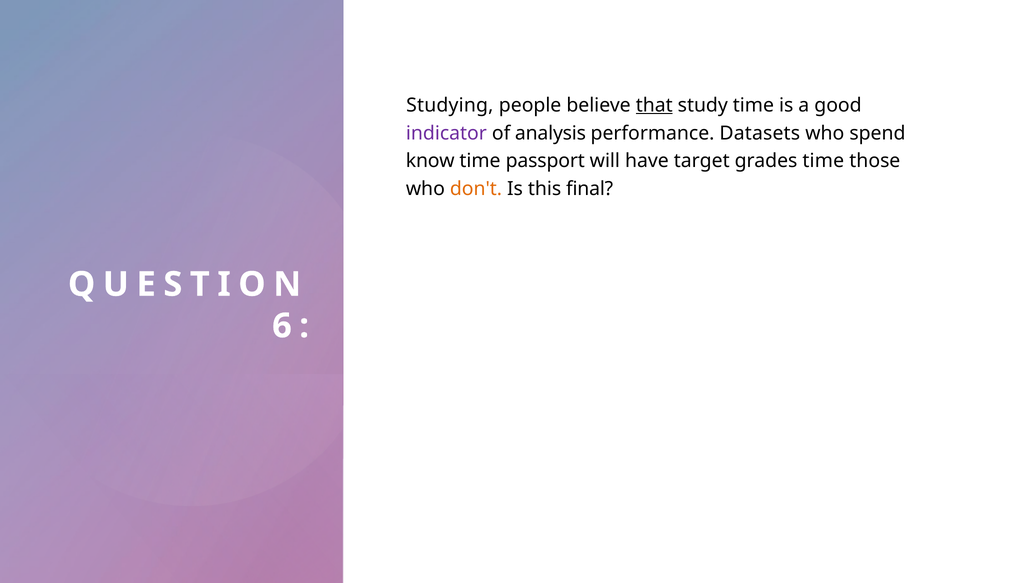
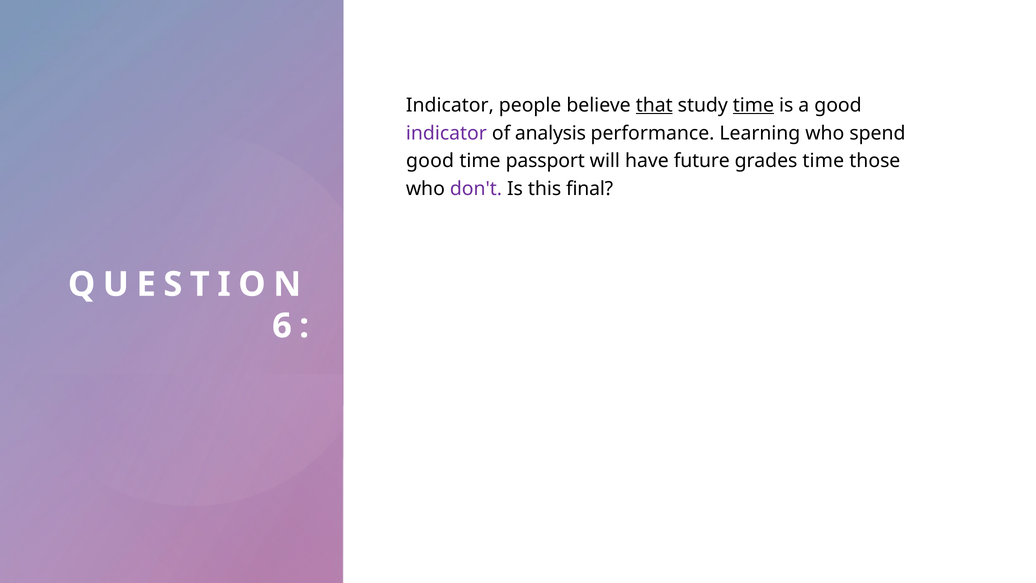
Studying at (450, 105): Studying -> Indicator
time at (753, 105) underline: none -> present
Datasets: Datasets -> Learning
know at (430, 161): know -> good
target: target -> future
don't colour: orange -> purple
